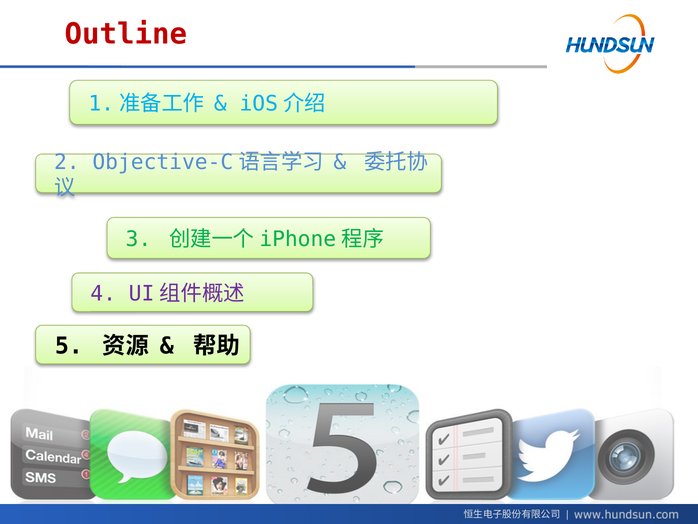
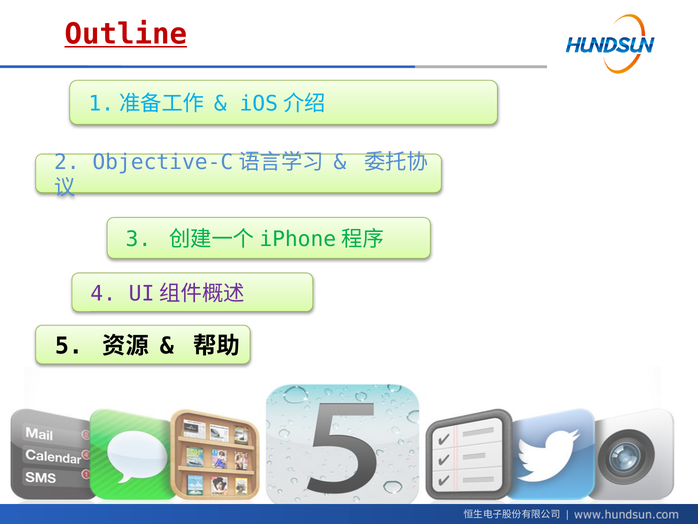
Outline underline: none -> present
